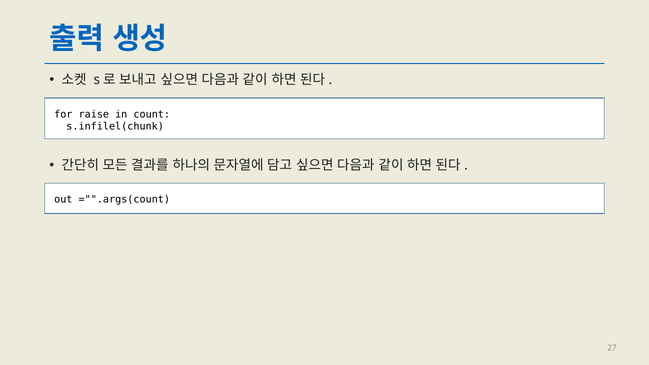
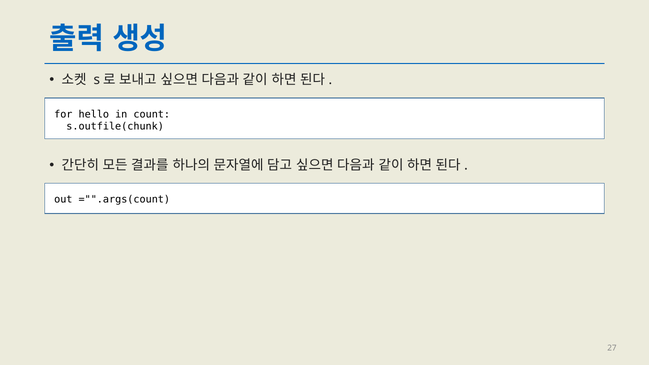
raise: raise -> hello
s.infilel(chunk: s.infilel(chunk -> s.outfile(chunk
